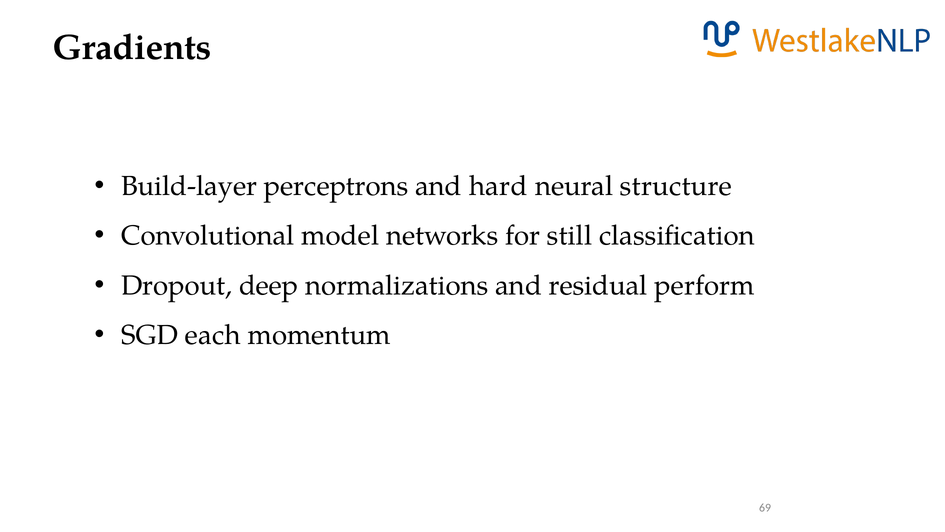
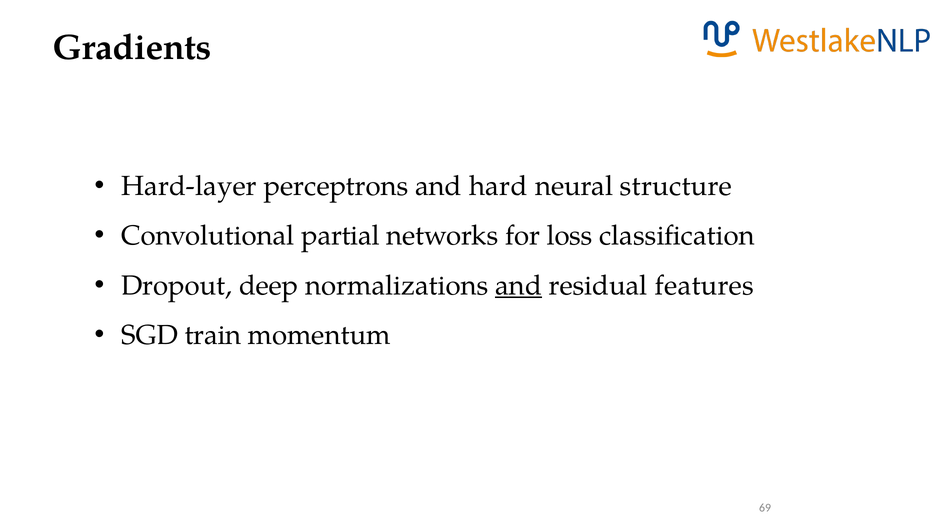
Build-layer: Build-layer -> Hard-layer
model: model -> partial
still: still -> loss
and at (519, 285) underline: none -> present
perform: perform -> features
each: each -> train
